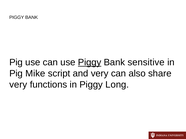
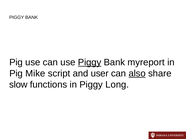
sensitive: sensitive -> myreport
and very: very -> user
also underline: none -> present
very at (18, 85): very -> slow
